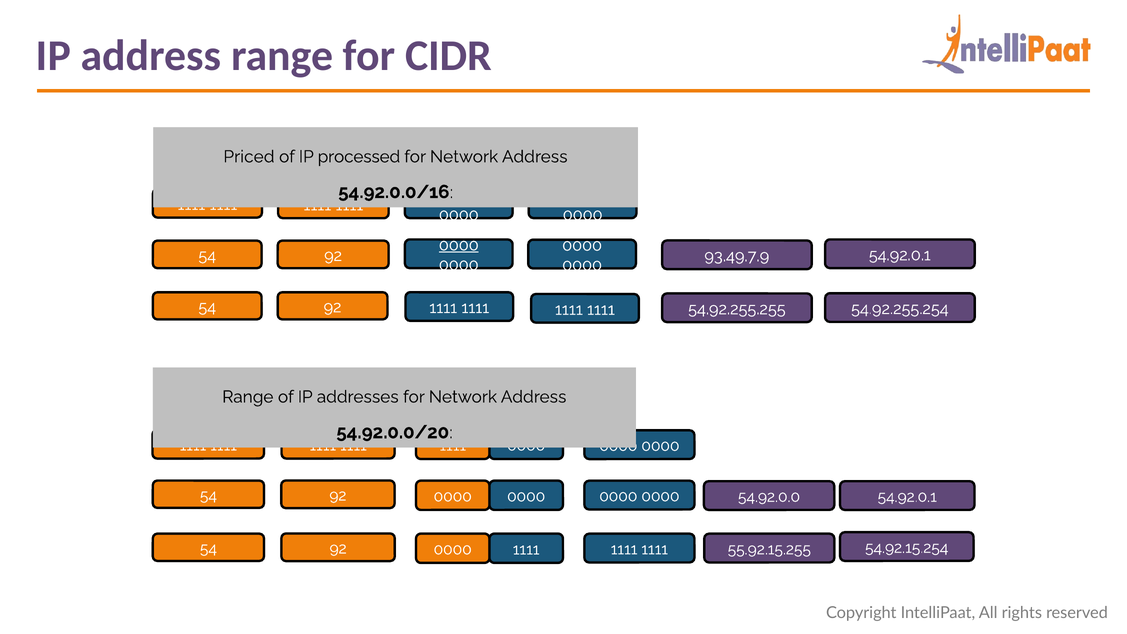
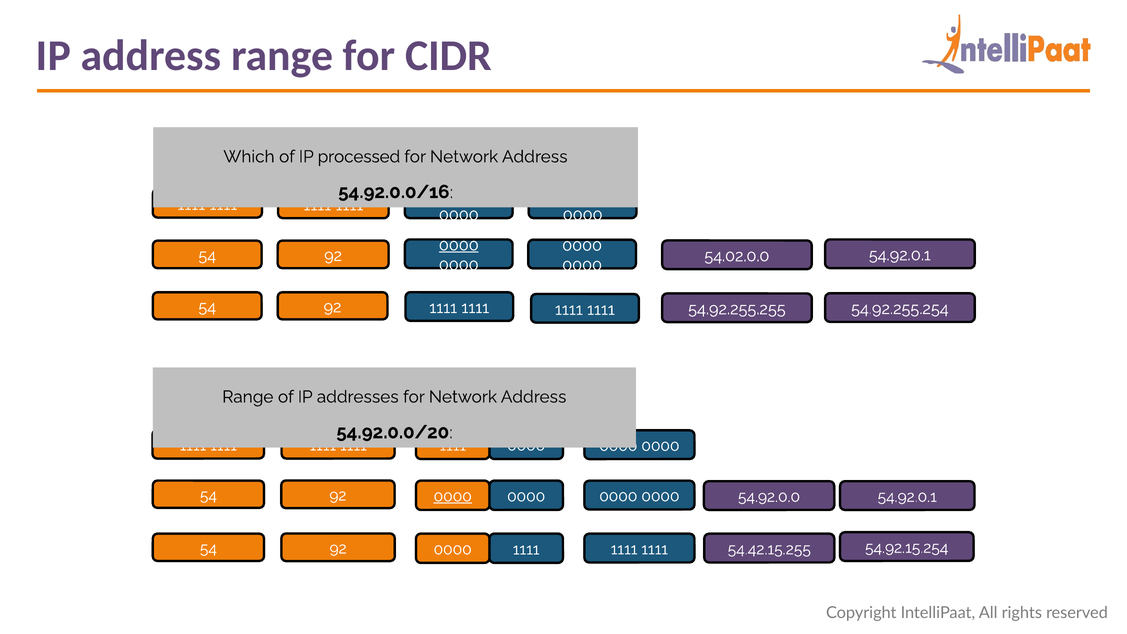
Priced: Priced -> Which
93.49.7.9: 93.49.7.9 -> 54.02.0.0
0000 at (453, 496) underline: none -> present
55.92.15.255: 55.92.15.255 -> 54.42.15.255
